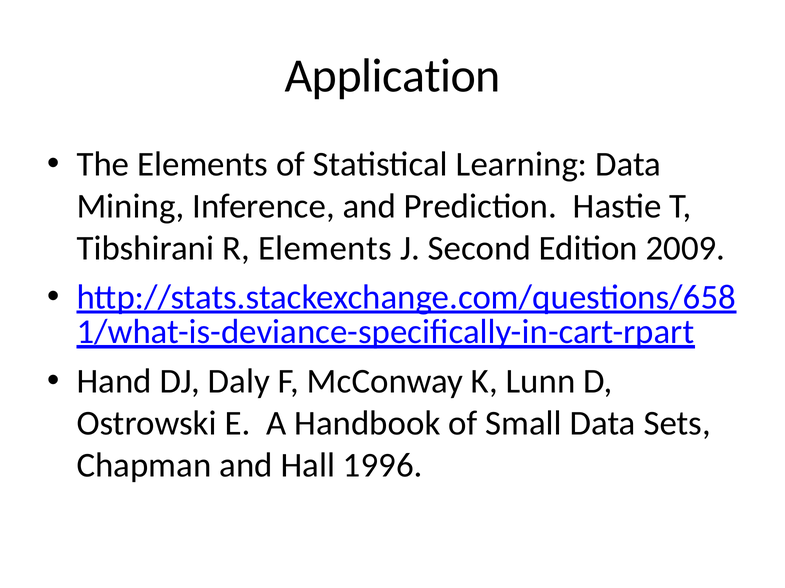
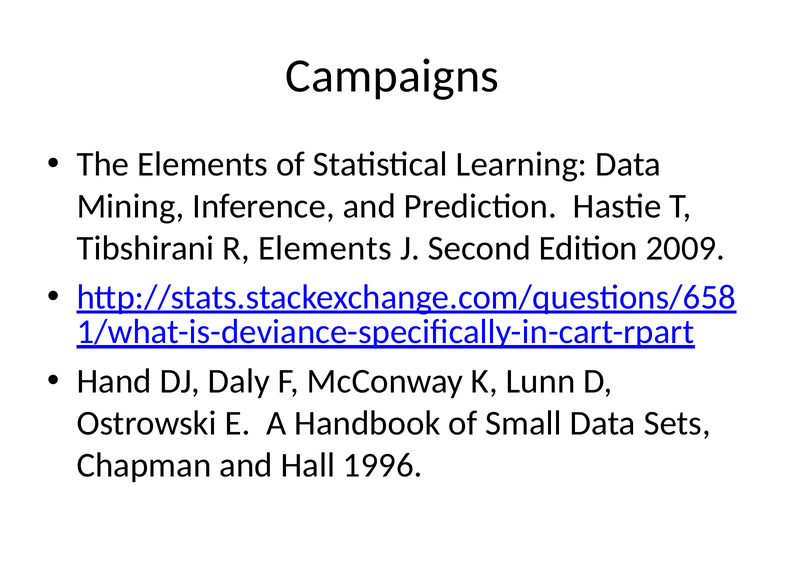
Application: Application -> Campaigns
